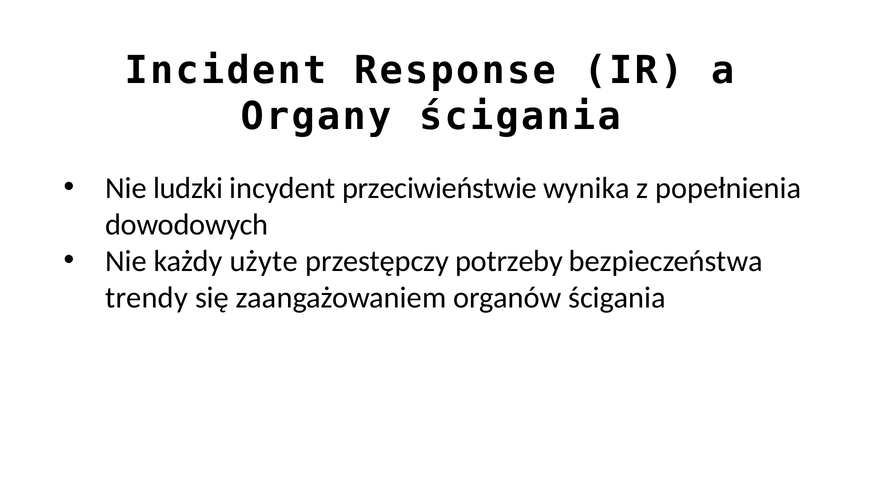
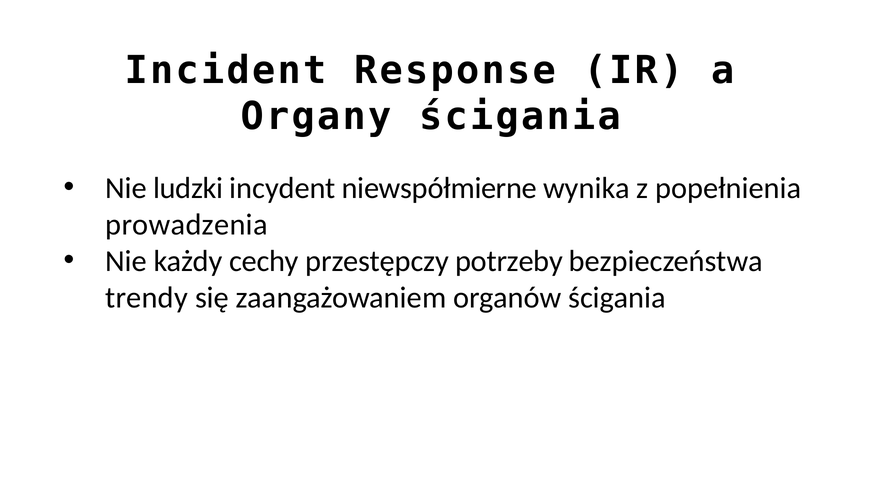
przeciwieństwie: przeciwieństwie -> niewspółmierne
dowodowych: dowodowych -> prowadzenia
użyte: użyte -> cechy
